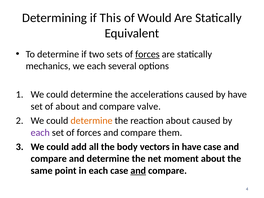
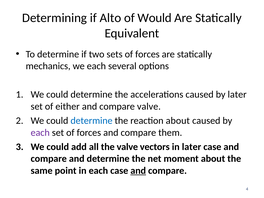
This: This -> Alto
forces at (147, 54) underline: present -> none
by have: have -> later
of about: about -> either
determine at (91, 121) colour: orange -> blue
the body: body -> valve
in have: have -> later
